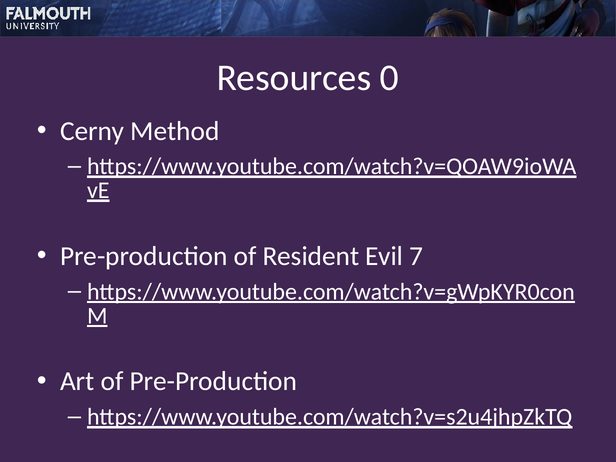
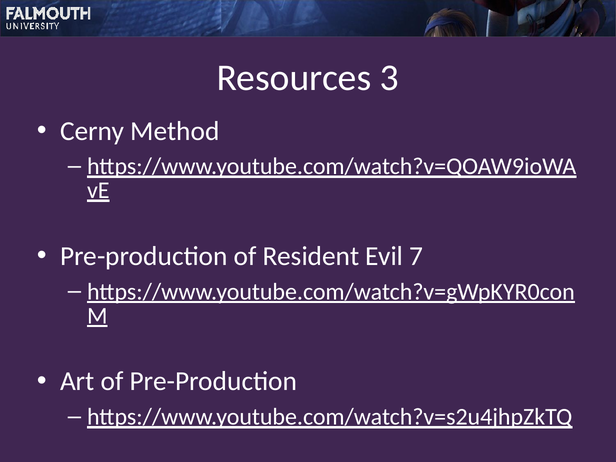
0: 0 -> 3
